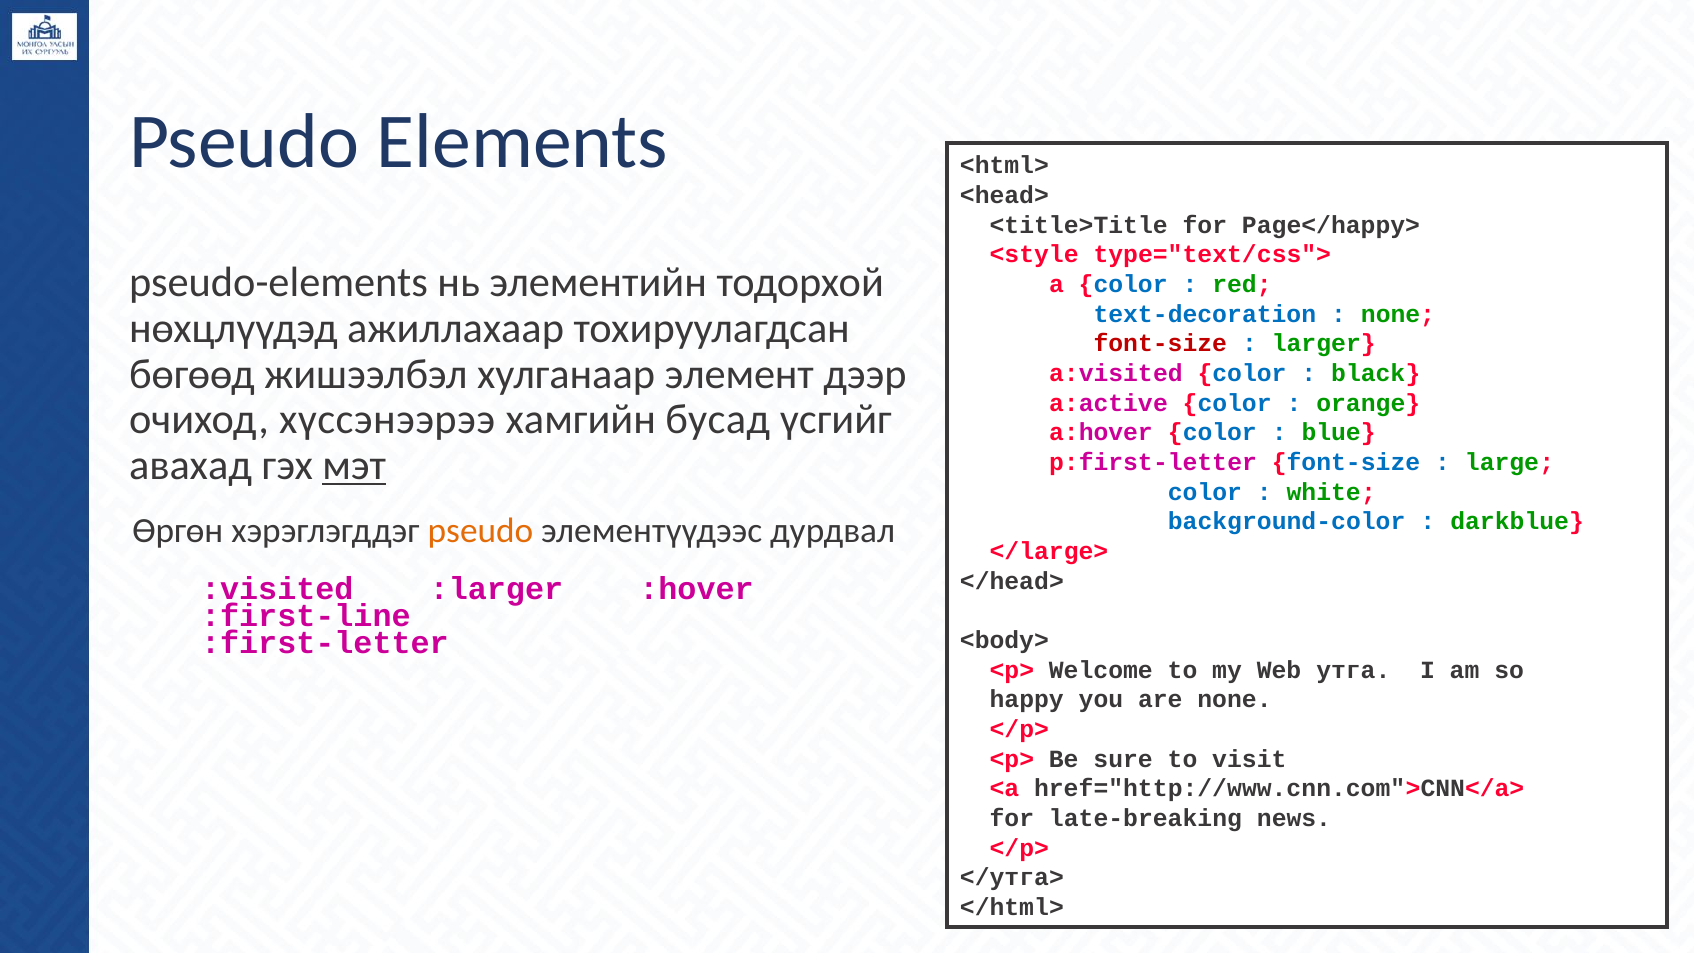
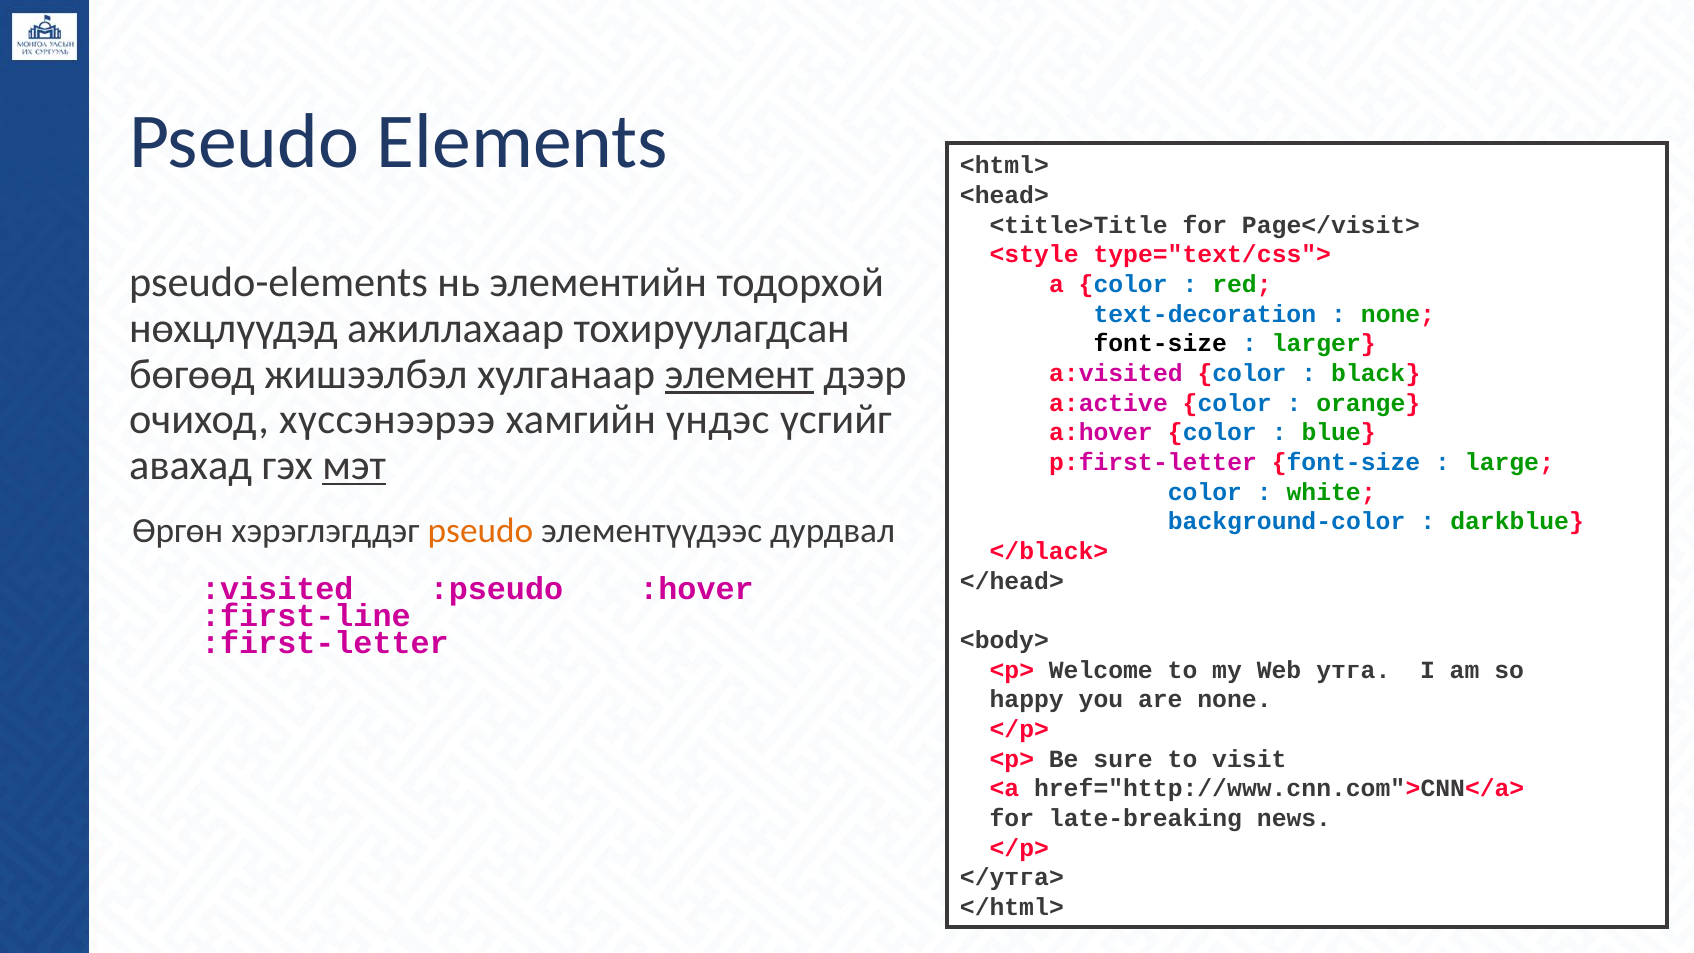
Page</happy>: Page</happy> -> Page</visit>
font-size at (1160, 344) colour: red -> black
элемент underline: none -> present
бусад: бусад -> үндэс
</large>: </large> -> </black>
:larger: :larger -> :pseudo
